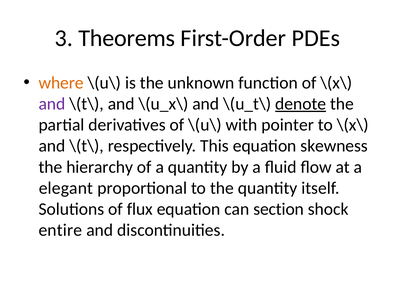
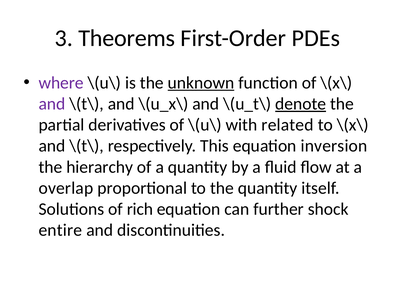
where colour: orange -> purple
unknown underline: none -> present
pointer: pointer -> related
skewness: skewness -> inversion
elegant: elegant -> overlap
flux: flux -> rich
section: section -> further
